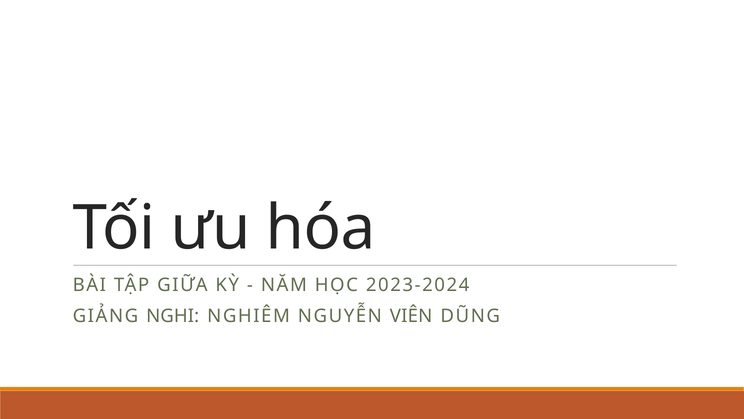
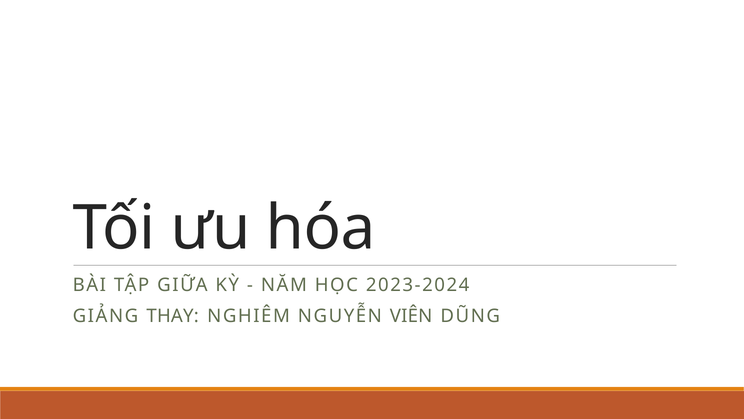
NGHI: NGHI -> THAY
